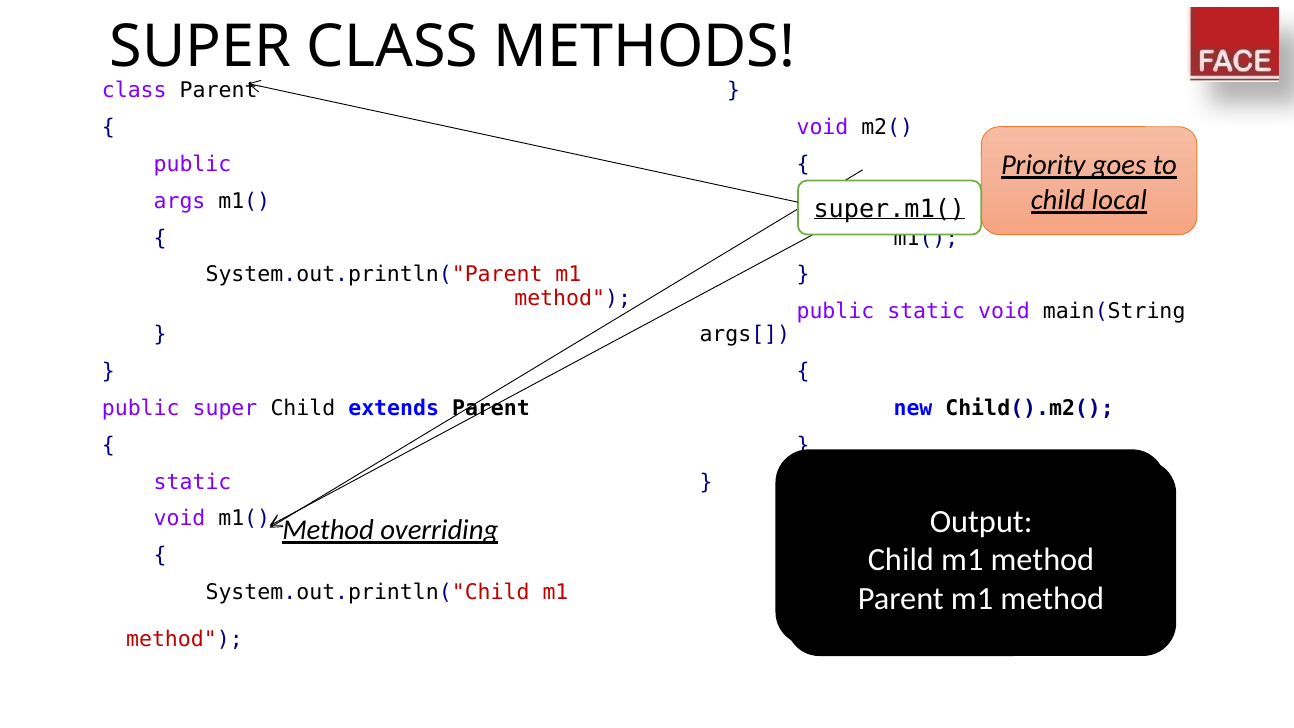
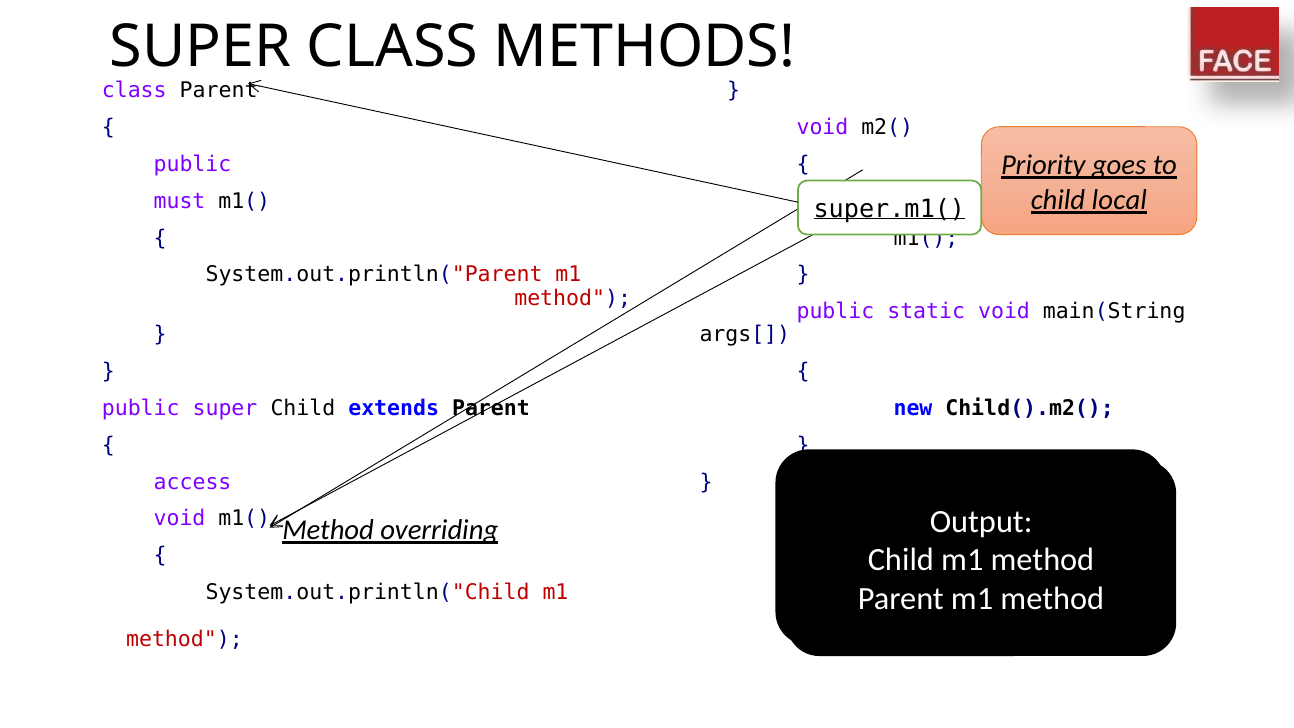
args: args -> must
static at (193, 482): static -> access
